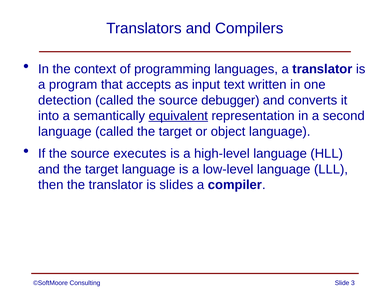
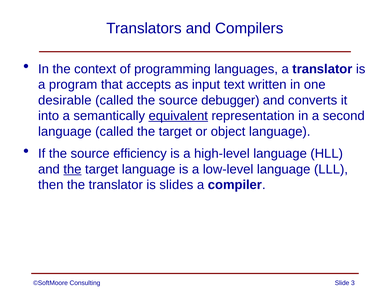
detection: detection -> desirable
executes: executes -> efficiency
the at (72, 169) underline: none -> present
